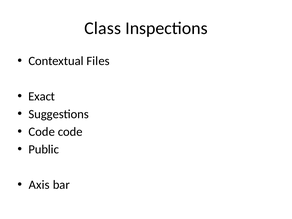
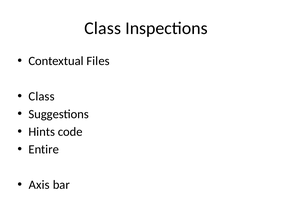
Exact at (42, 96): Exact -> Class
Code at (42, 132): Code -> Hints
Public: Public -> Entire
